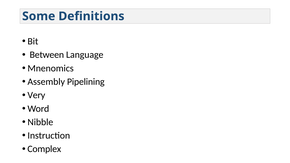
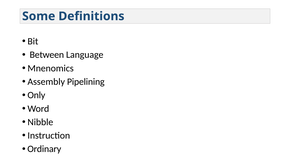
Very: Very -> Only
Complex: Complex -> Ordinary
